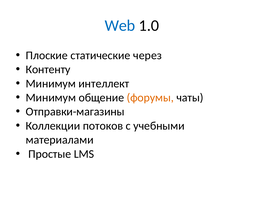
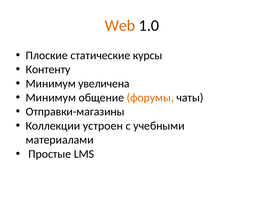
Web colour: blue -> orange
через: через -> курсы
интеллект: интеллект -> увеличена
потоков: потоков -> устроен
